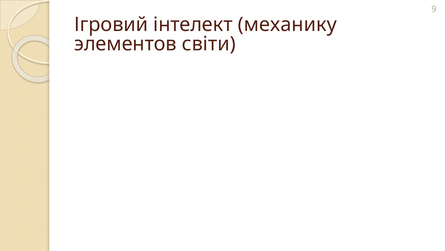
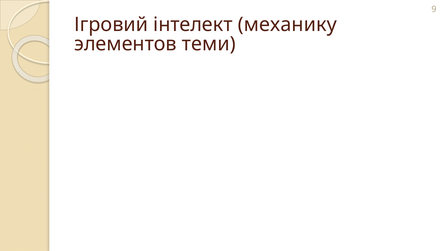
світи: світи -> теми
